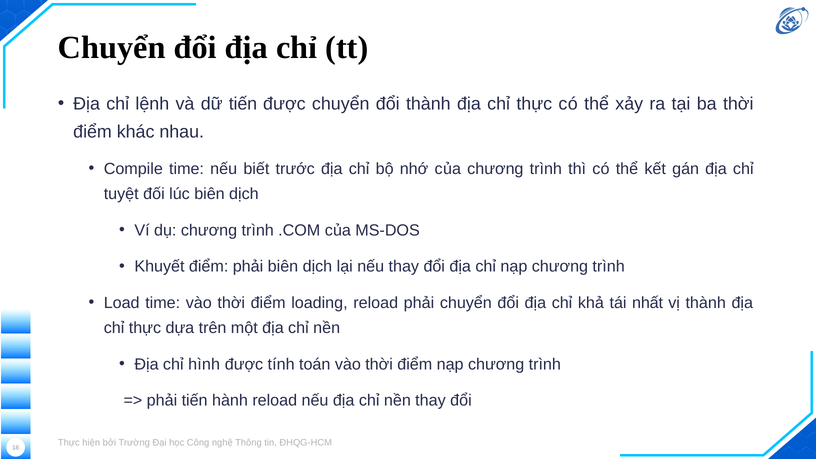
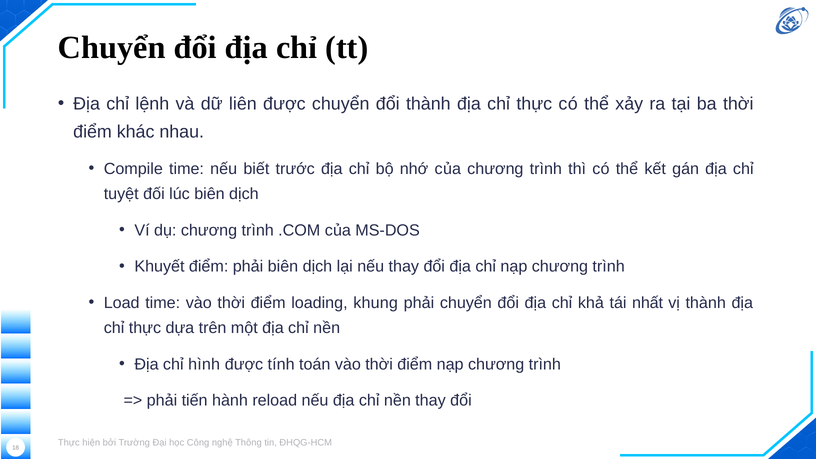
dữ tiến: tiến -> liên
loading reload: reload -> khung
